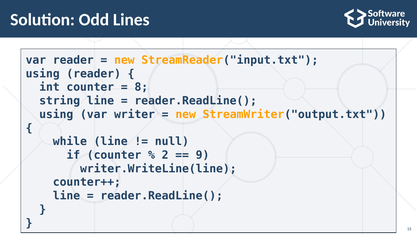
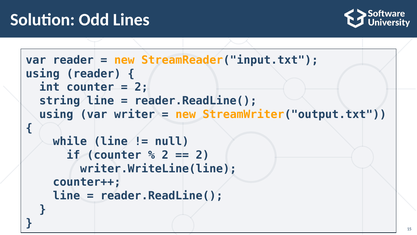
8 at (141, 87): 8 -> 2
9 at (203, 155): 9 -> 2
